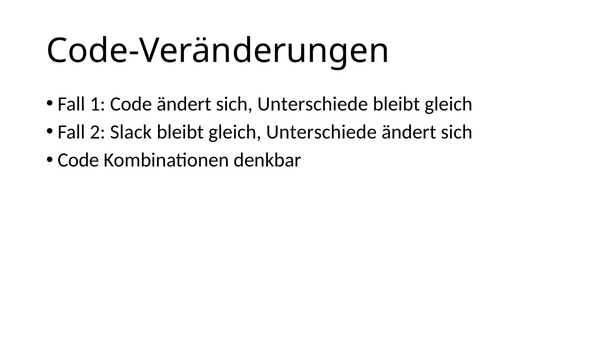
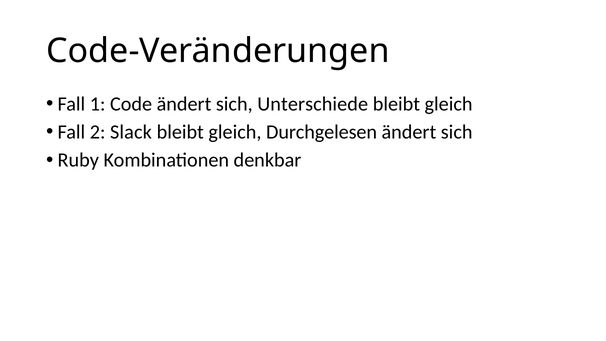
gleich Unterschiede: Unterschiede -> Durchgelesen
Code at (78, 160): Code -> Ruby
